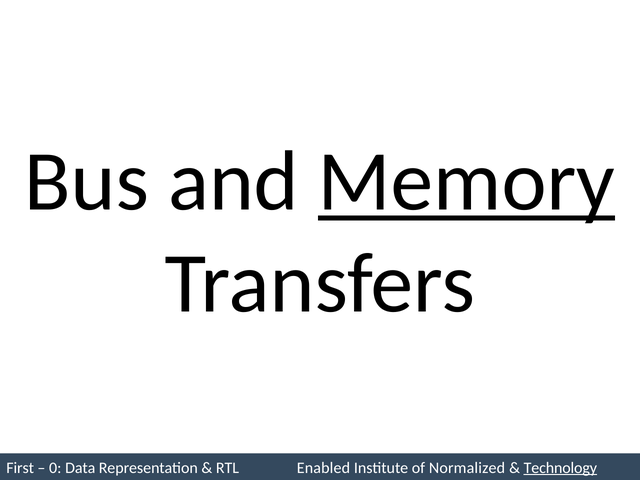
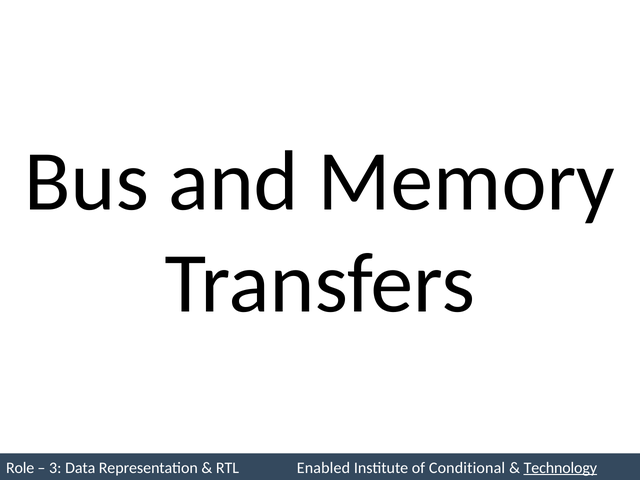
Memory underline: present -> none
First: First -> Role
0: 0 -> 3
Normalized: Normalized -> Conditional
